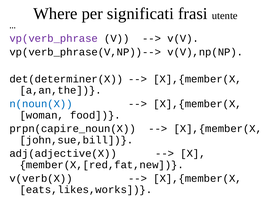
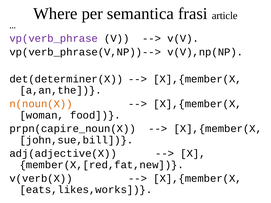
significati: significati -> semantica
utente: utente -> article
n(noun(X colour: blue -> orange
